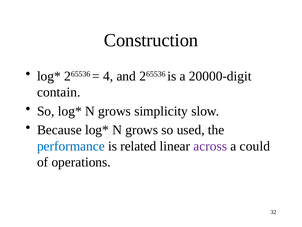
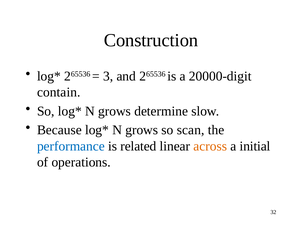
4: 4 -> 3
simplicity: simplicity -> determine
used: used -> scan
across colour: purple -> orange
could: could -> initial
